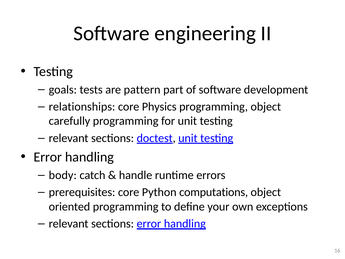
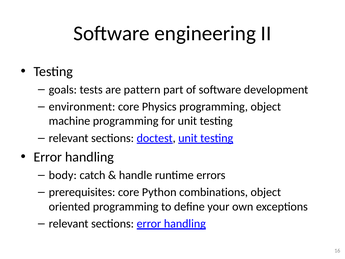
relationships: relationships -> environment
carefully: carefully -> machine
computations: computations -> combinations
